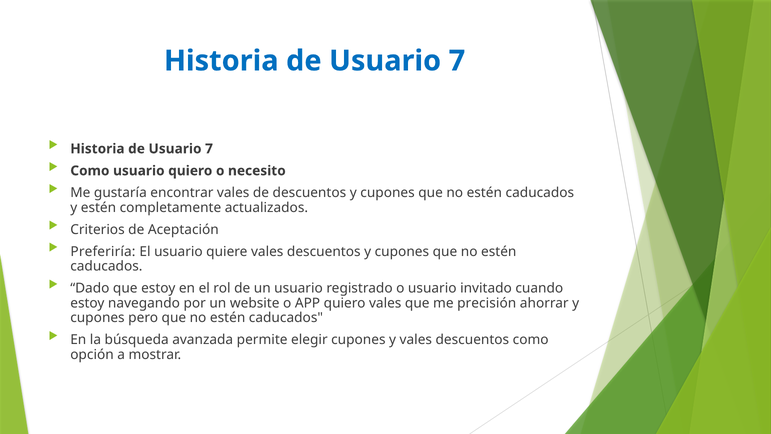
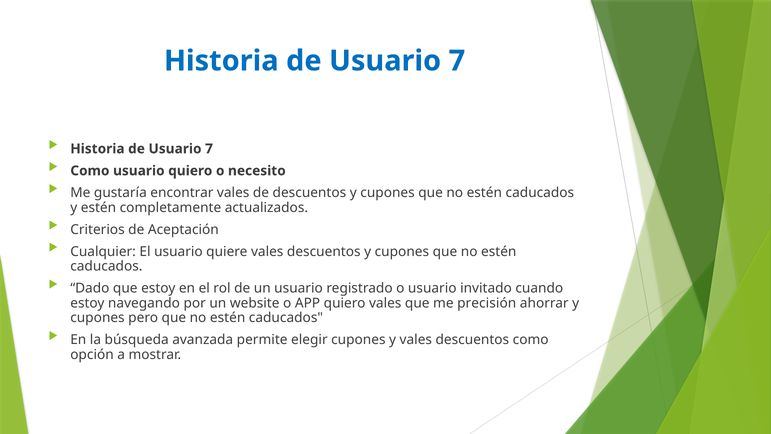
Preferiría: Preferiría -> Cualquier
